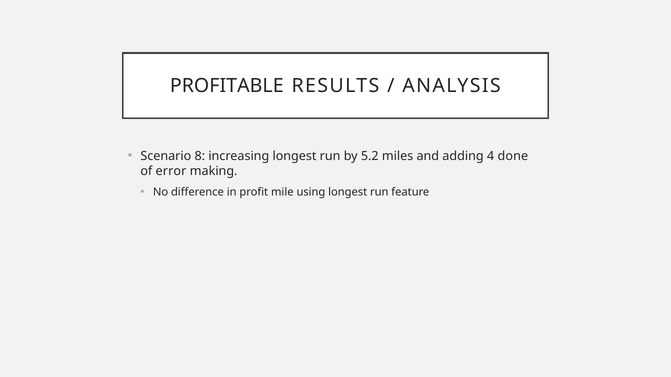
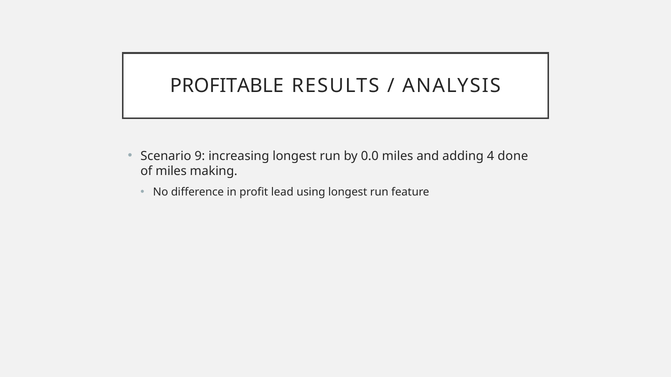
8: 8 -> 9
5.2: 5.2 -> 0.0
of error: error -> miles
mile: mile -> lead
